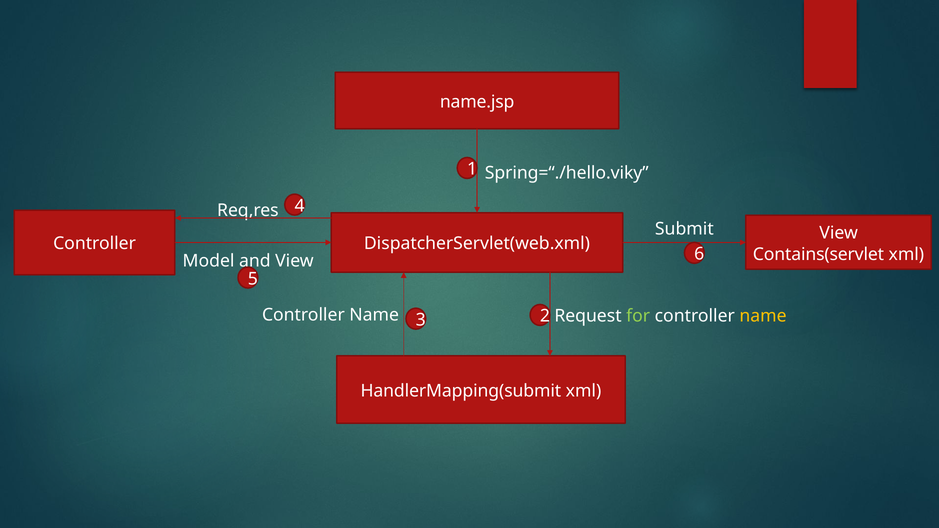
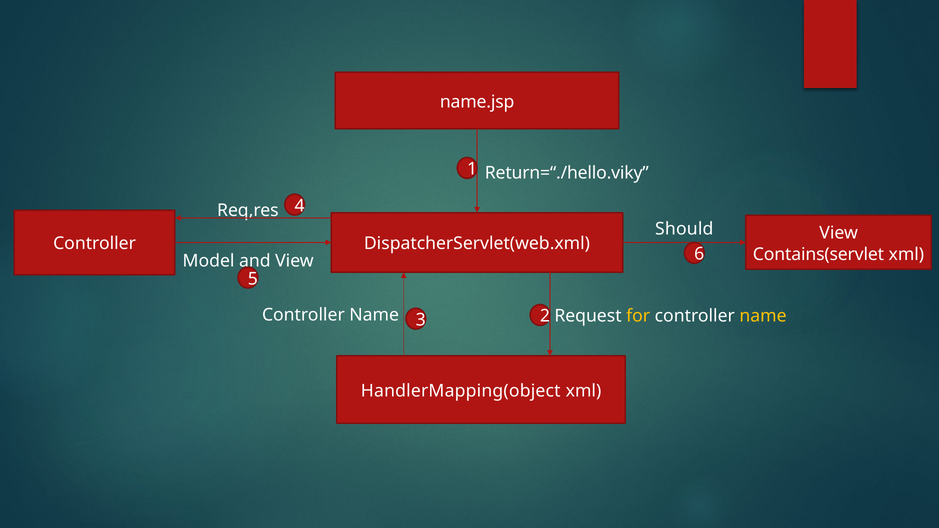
Spring=“./hello.viky: Spring=“./hello.viky -> Return=“./hello.viky
Submit: Submit -> Should
for colour: light green -> yellow
HandlerMapping(submit: HandlerMapping(submit -> HandlerMapping(object
